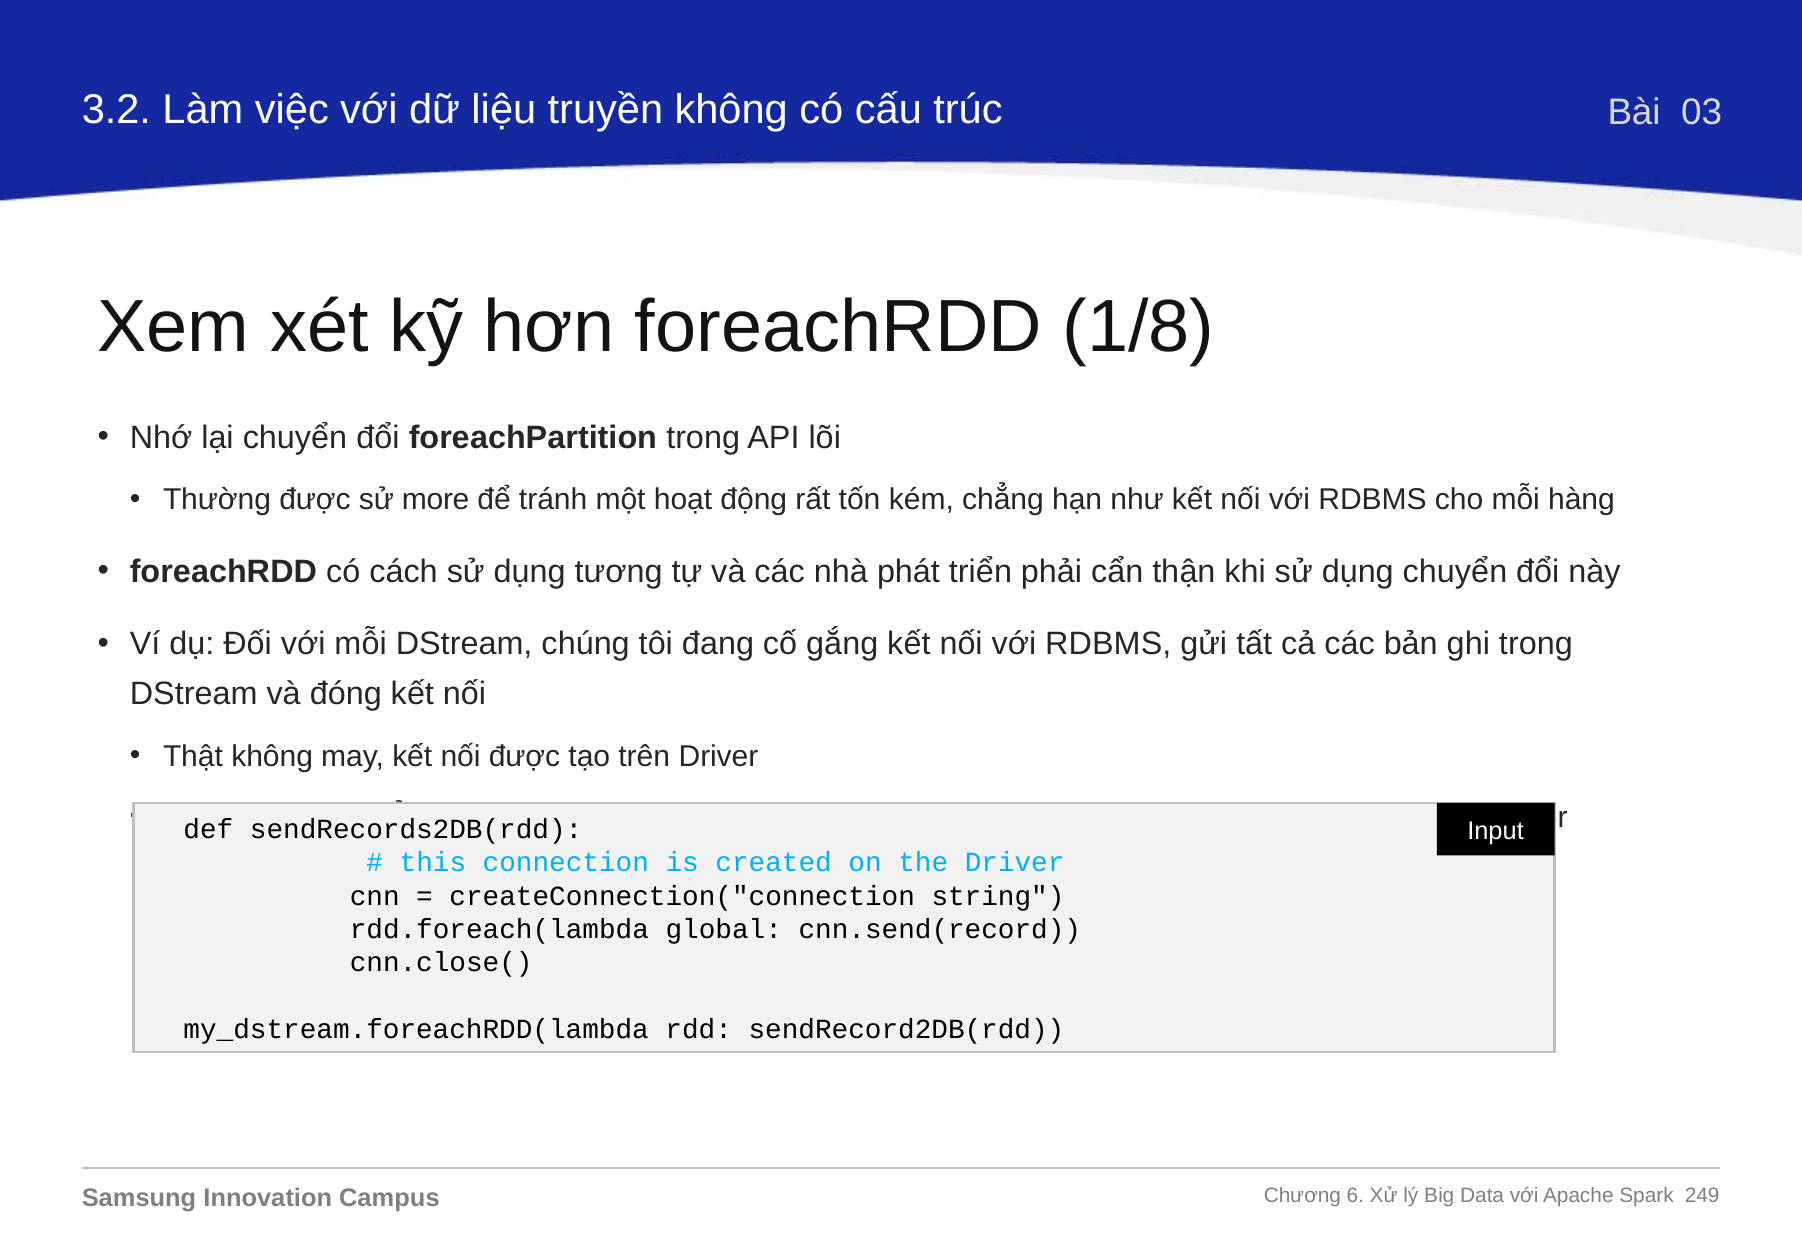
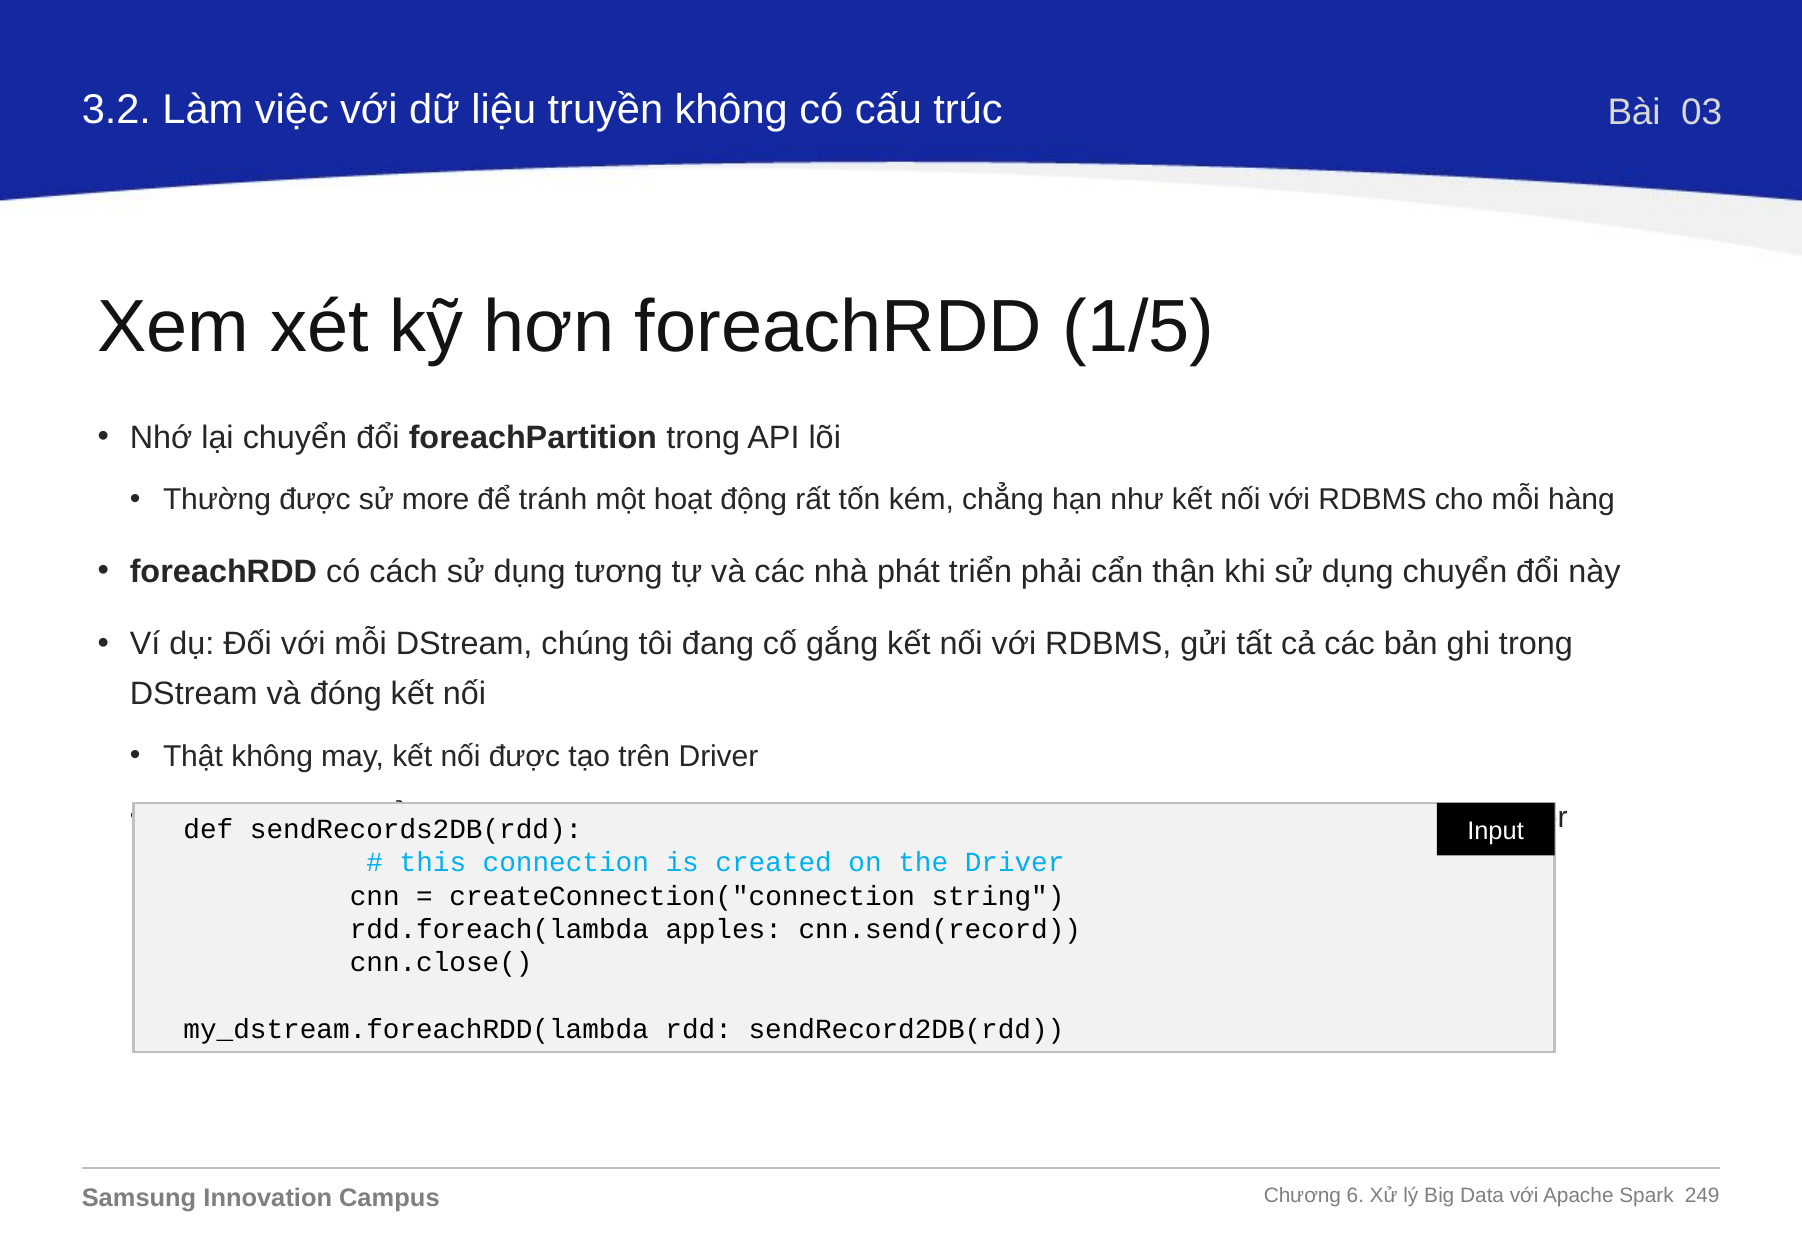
1/8: 1/8 -> 1/5
global: global -> apples
